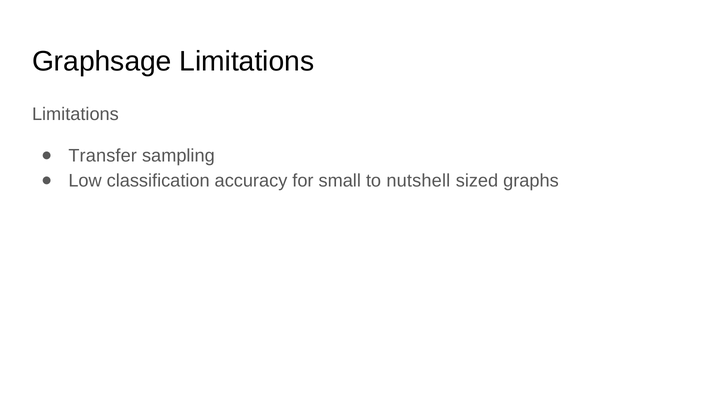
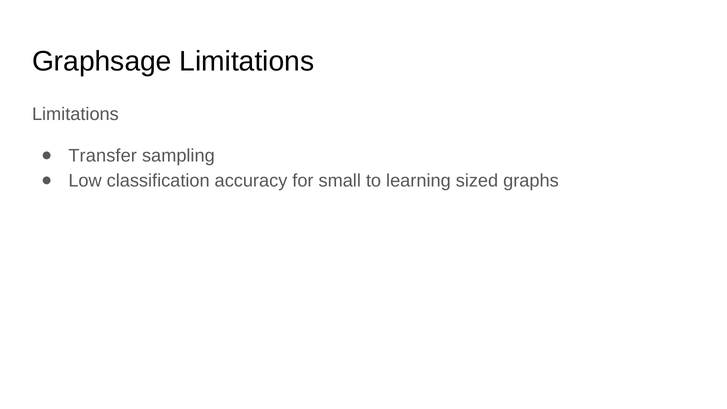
nutshell: nutshell -> learning
